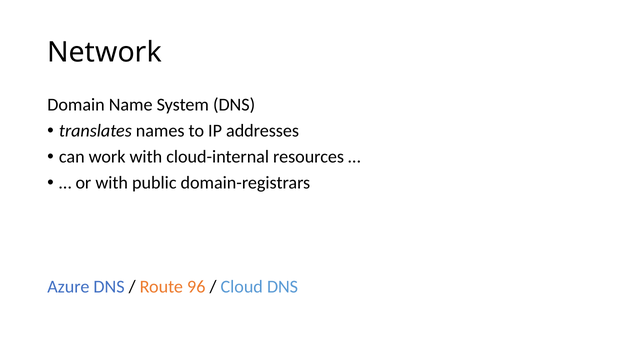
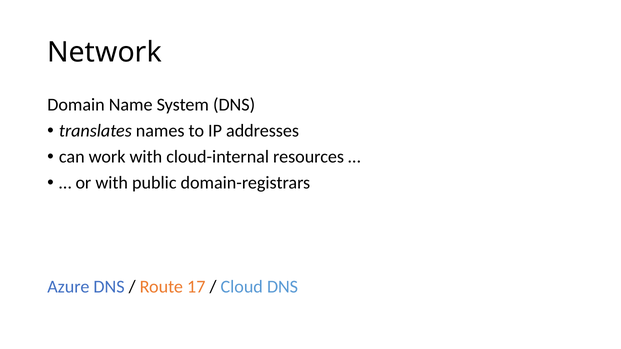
96: 96 -> 17
